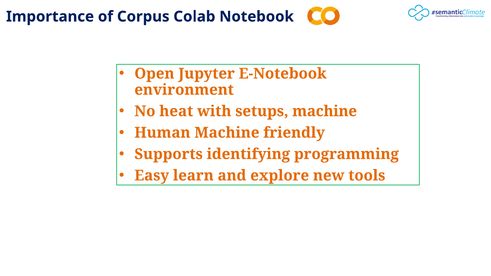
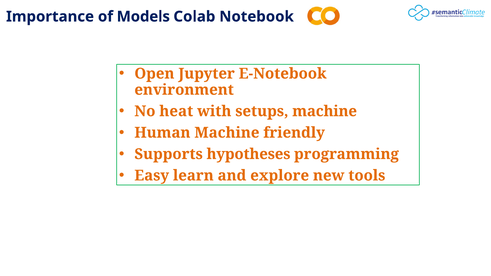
Corpus: Corpus -> Models
identifying: identifying -> hypotheses
